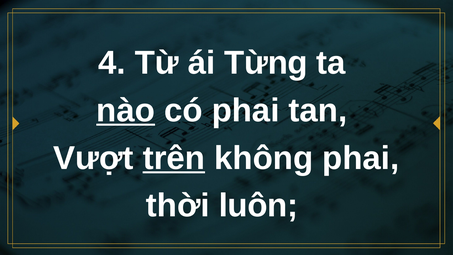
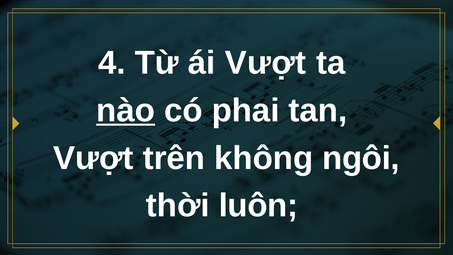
ái Từng: Từng -> Vượt
trên underline: present -> none
không phai: phai -> ngôi
